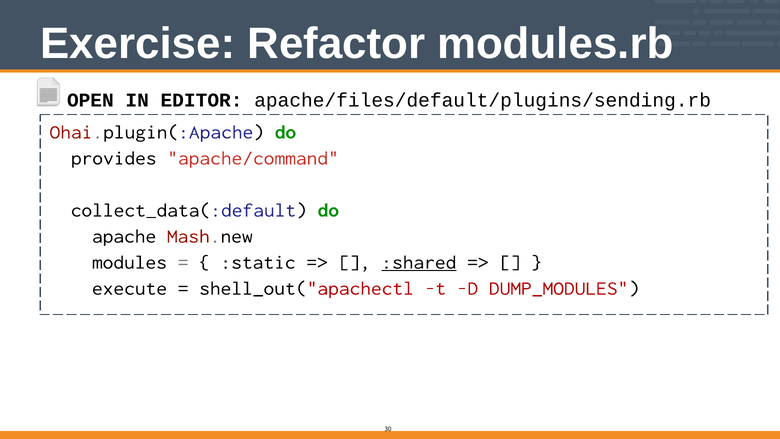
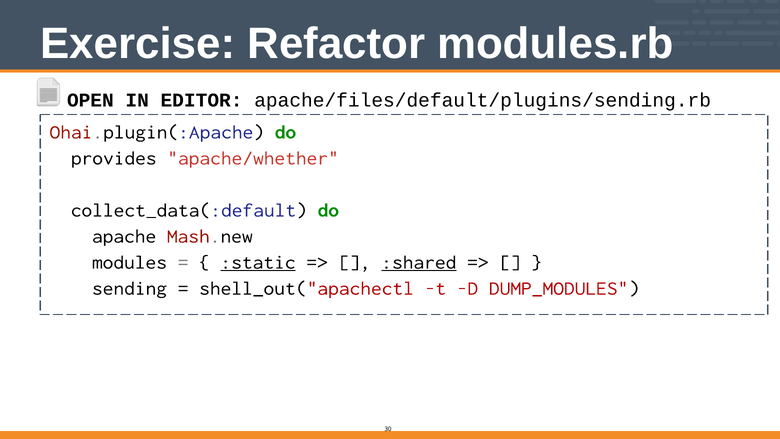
apache/command: apache/command -> apache/whether
:static underline: none -> present
execute: execute -> sending
